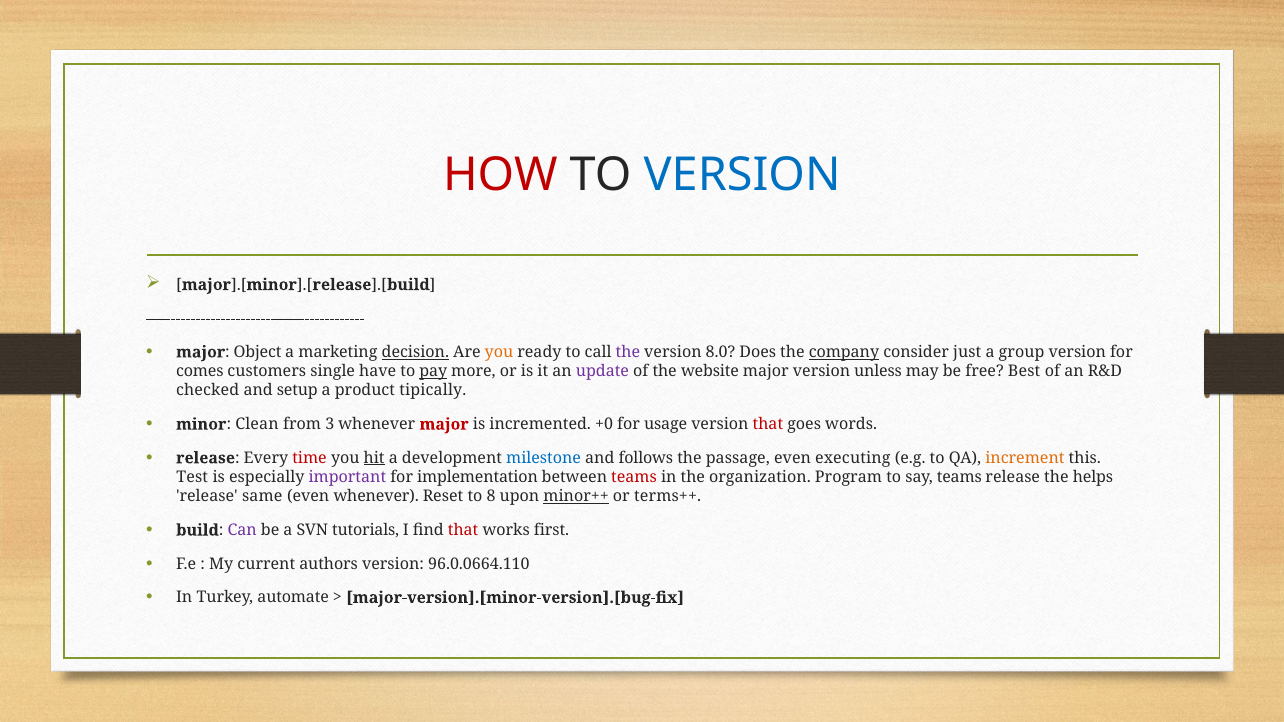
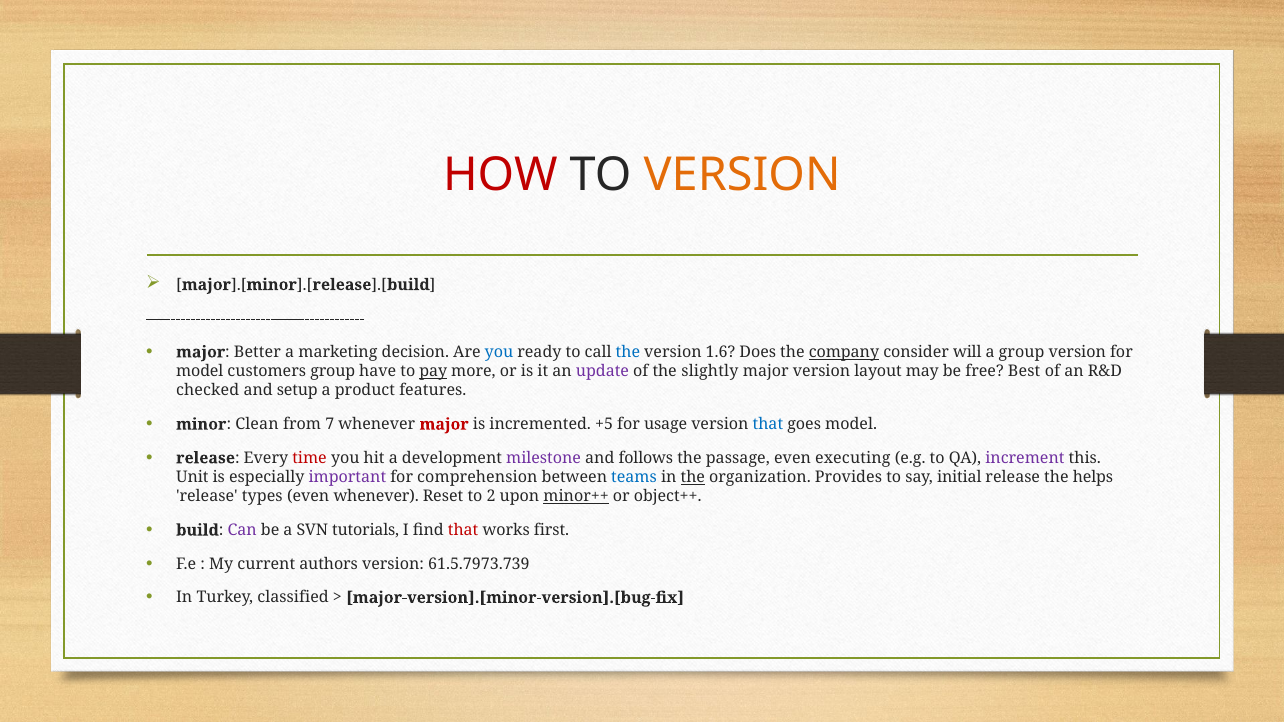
VERSION at (742, 175) colour: blue -> orange
Object: Object -> Better
decision underline: present -> none
you at (499, 352) colour: orange -> blue
the at (628, 352) colour: purple -> blue
8.0: 8.0 -> 1.6
just: just -> will
comes at (200, 372): comes -> model
customers single: single -> group
website: website -> slightly
unless: unless -> layout
tipically: tipically -> features
3: 3 -> 7
+0: +0 -> +5
that at (768, 424) colour: red -> blue
goes words: words -> model
hit underline: present -> none
milestone colour: blue -> purple
increment colour: orange -> purple
Test: Test -> Unit
implementation: implementation -> comprehension
teams at (634, 477) colour: red -> blue
the at (693, 477) underline: none -> present
Program: Program -> Provides
say teams: teams -> initial
same: same -> types
8: 8 -> 2
terms++: terms++ -> object++
96.0.0664.110: 96.0.0664.110 -> 61.5.7973.739
automate: automate -> classified
